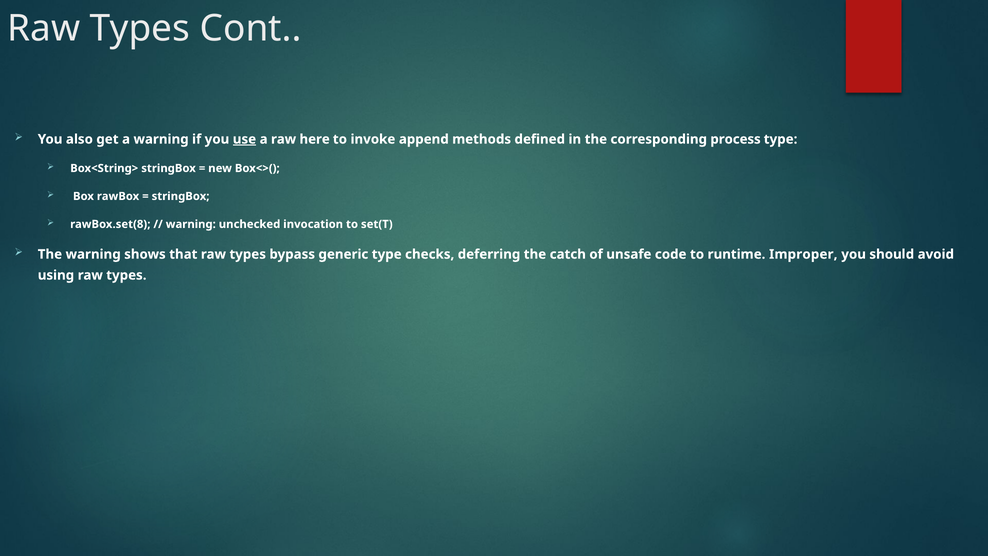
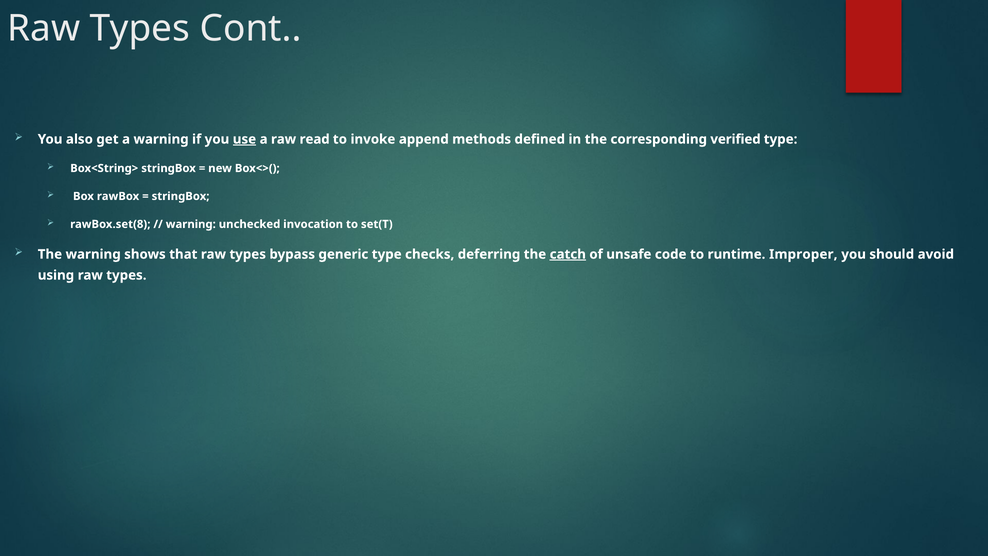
here: here -> read
process: process -> verified
catch underline: none -> present
